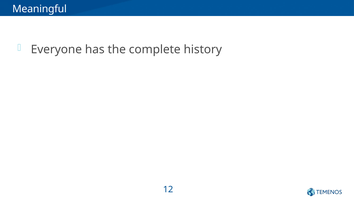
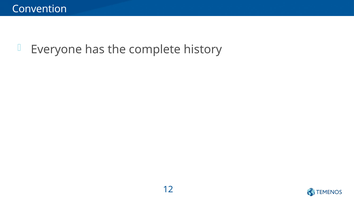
Meaningful: Meaningful -> Convention
